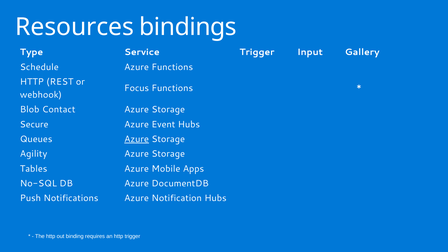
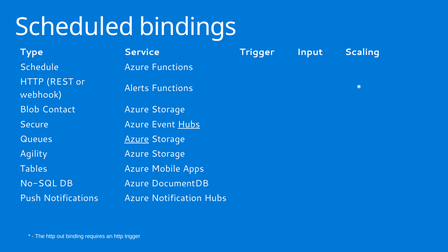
Resources: Resources -> Scheduled
Gallery: Gallery -> Scaling
Focus: Focus -> Alerts
Hubs at (189, 124) underline: none -> present
